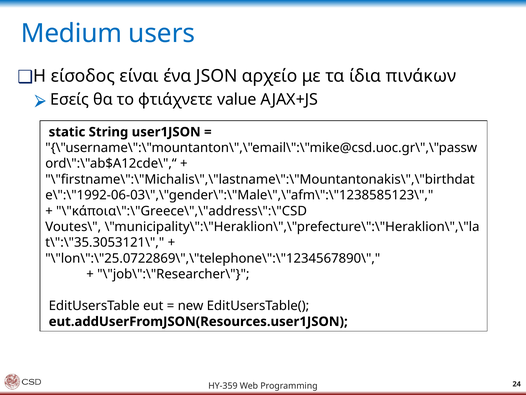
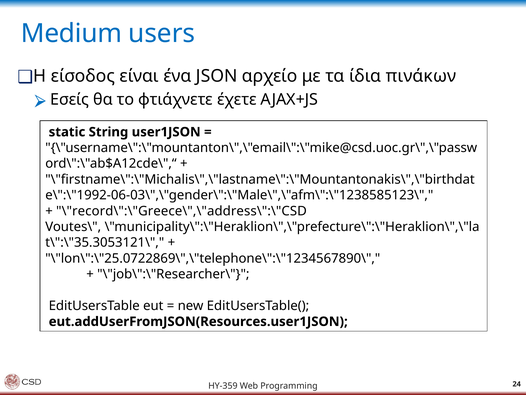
value: value -> έχετε
\"κάποια\":\"Greece\",\"address\":\"CSD: \"κάποια\":\"Greece\",\"address\":\"CSD -> \"record\":\"Greece\",\"address\":\"CSD
